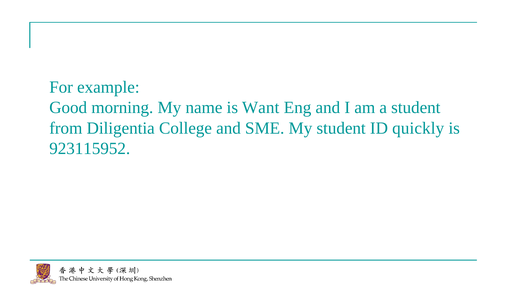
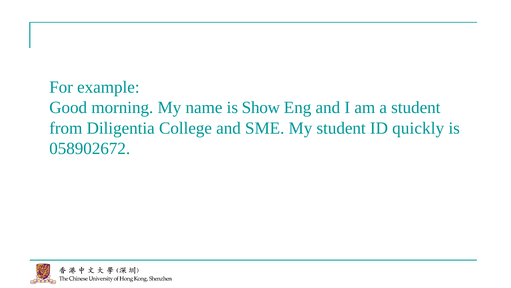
Want: Want -> Show
923115952: 923115952 -> 058902672
